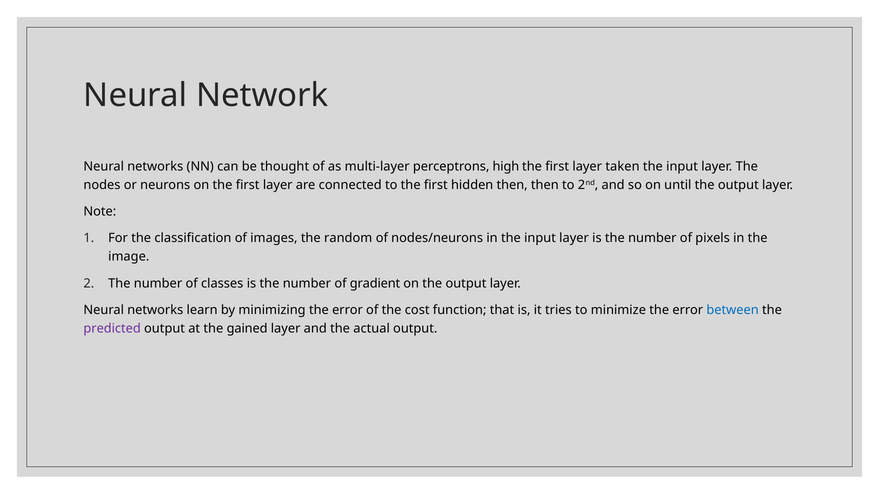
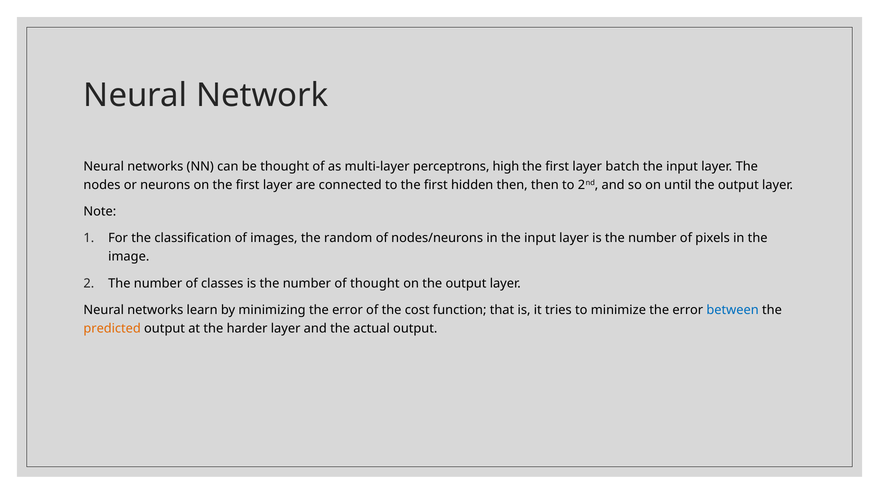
taken: taken -> batch
of gradient: gradient -> thought
predicted colour: purple -> orange
gained: gained -> harder
